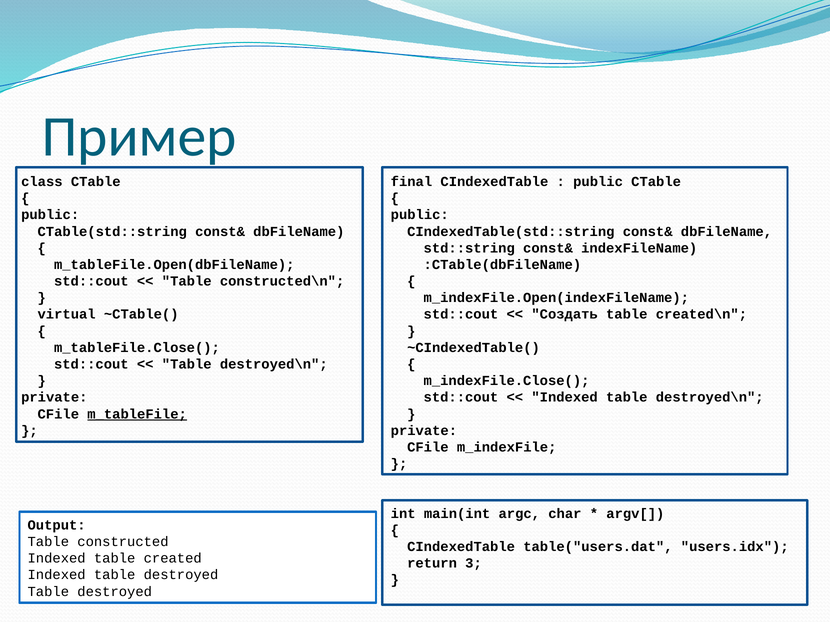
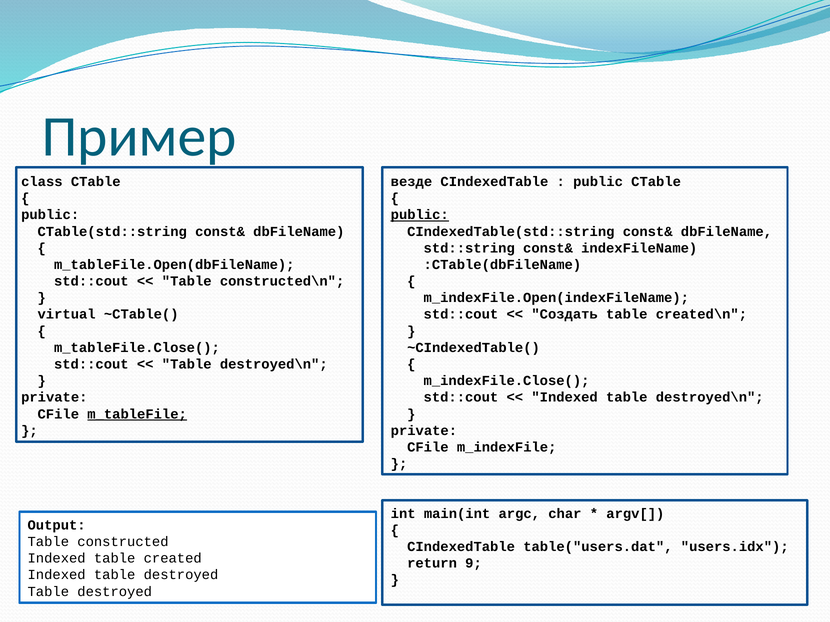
final: final -> везде
public at (420, 215) underline: none -> present
3: 3 -> 9
